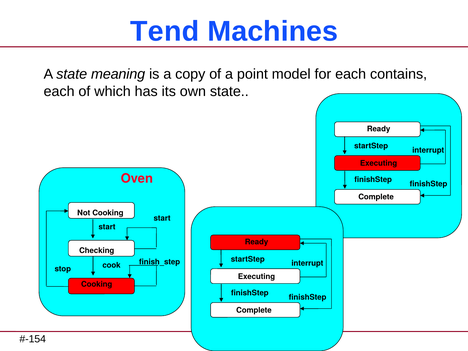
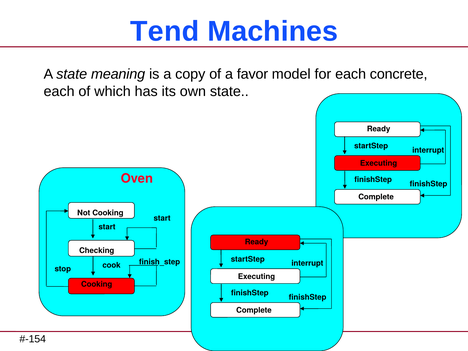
point: point -> favor
contains: contains -> concrete
